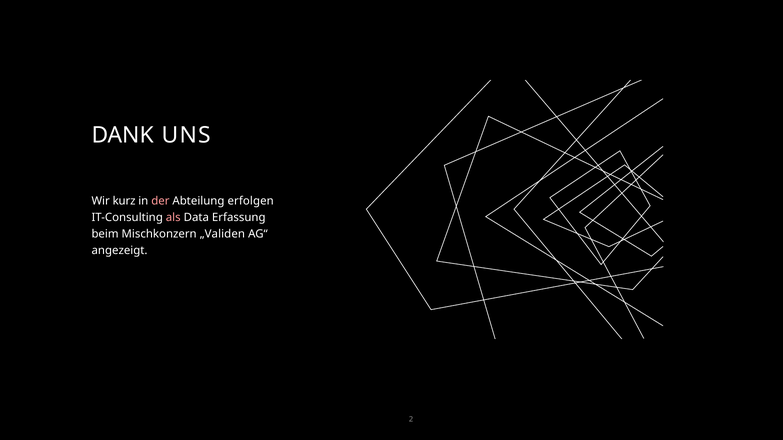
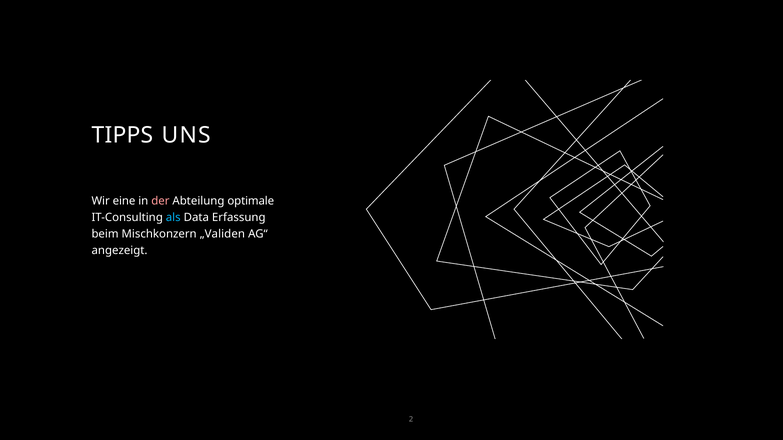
DANK: DANK -> TIPPS
kurz: kurz -> eine
erfolgen: erfolgen -> optimale
als colour: pink -> light blue
